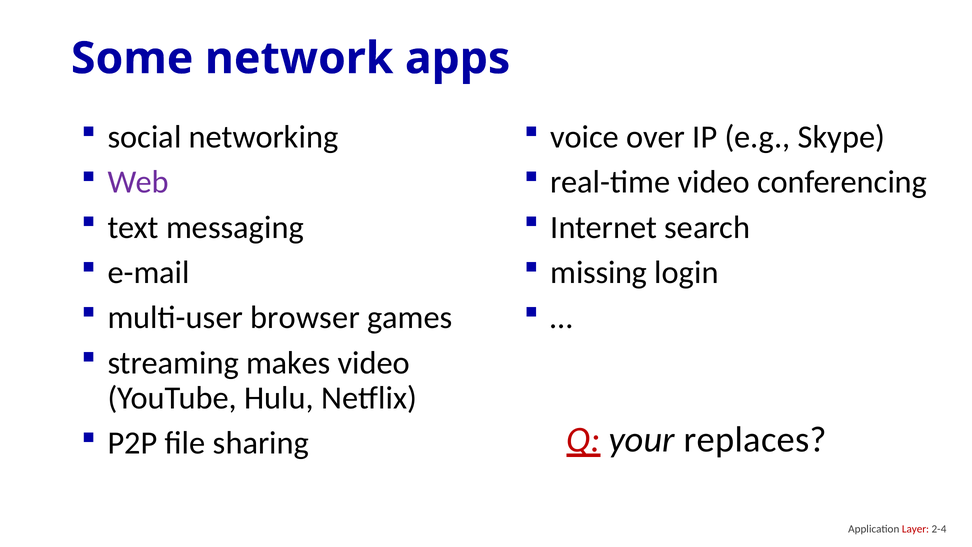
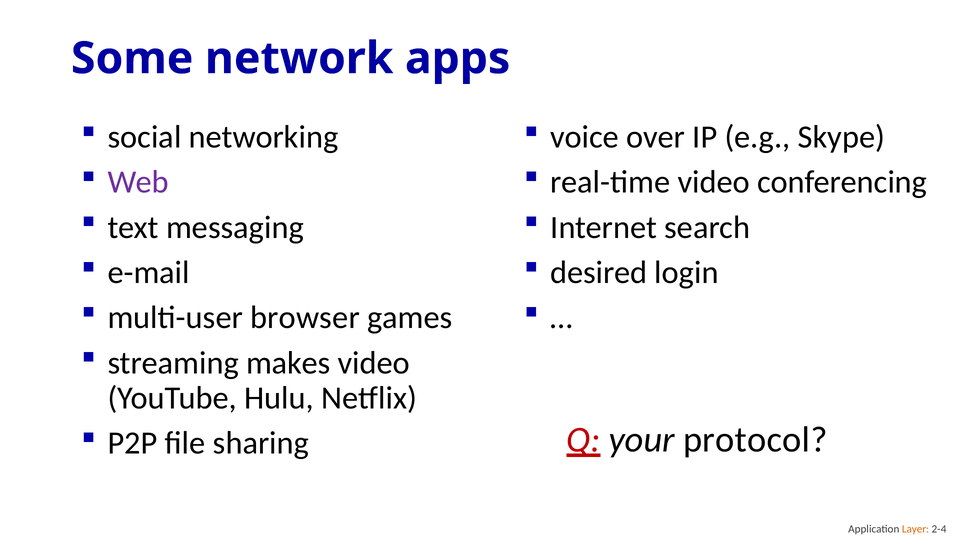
missing: missing -> desired
replaces: replaces -> protocol
Layer colour: red -> orange
